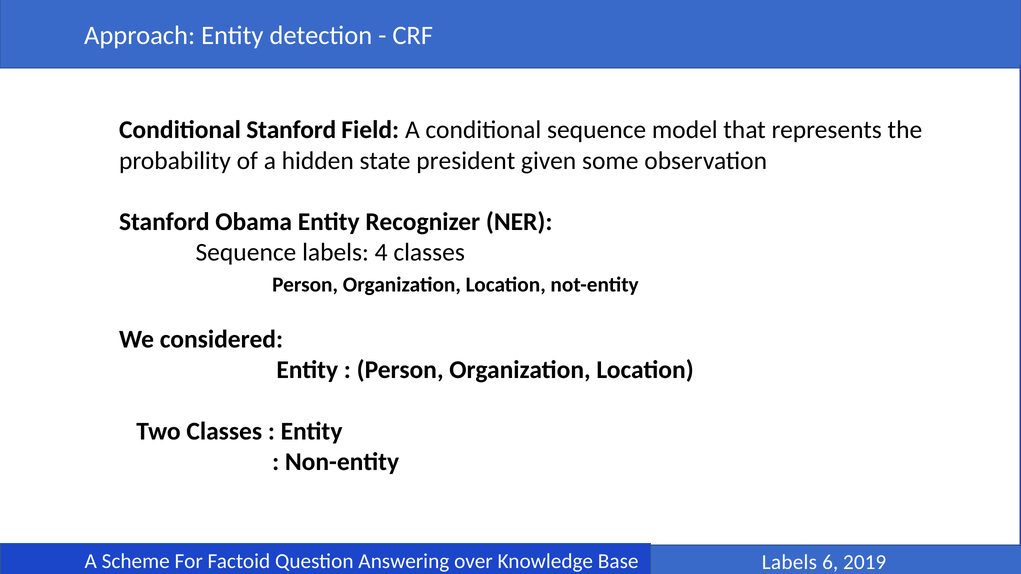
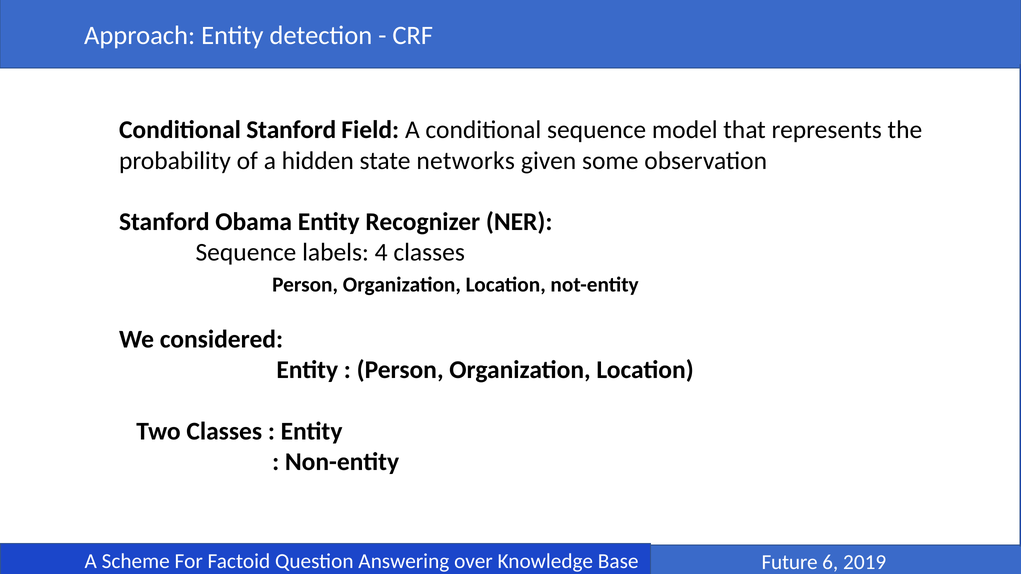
president: president -> networks
Base Labels: Labels -> Future
